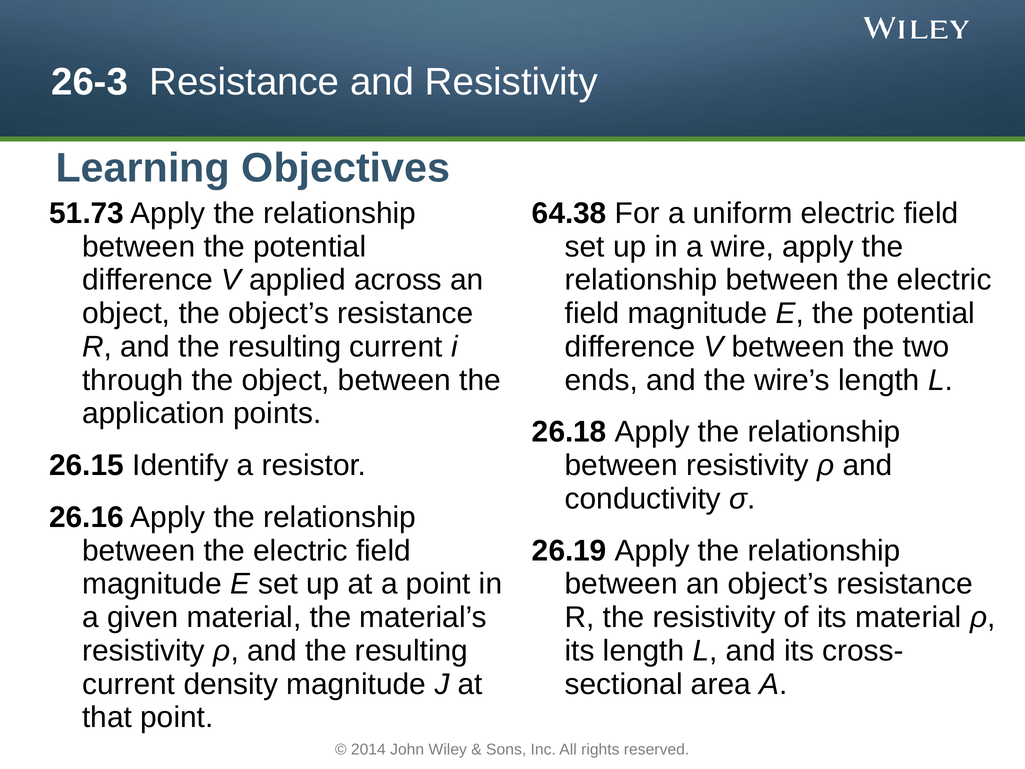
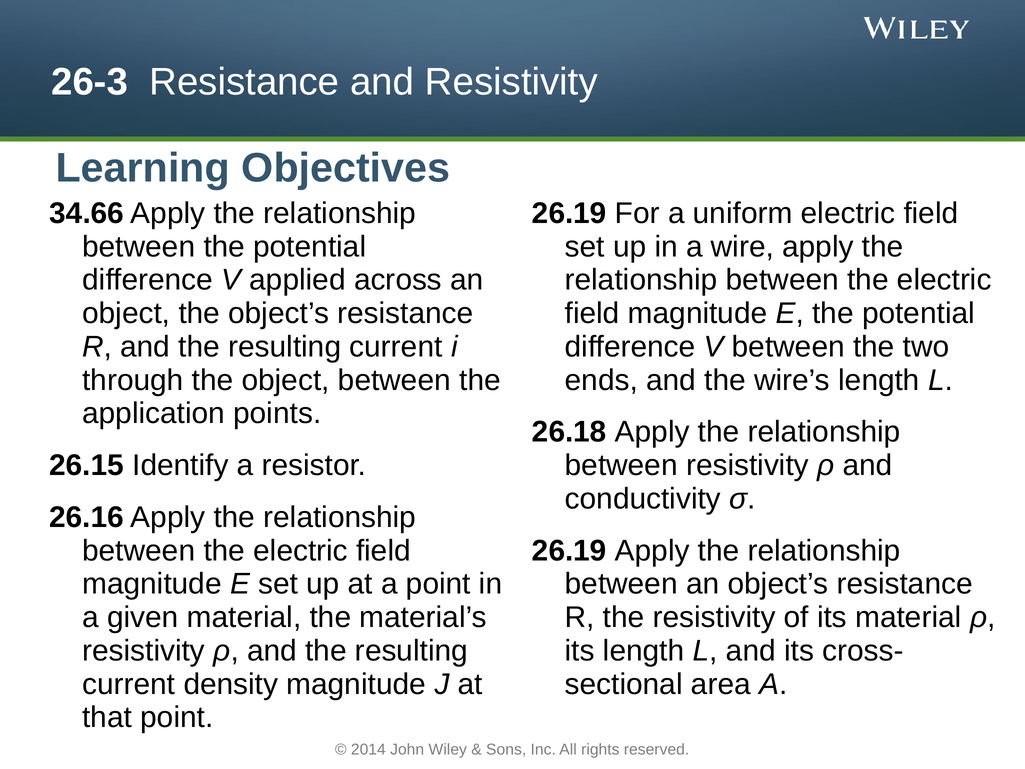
51.73: 51.73 -> 34.66
64.38 at (569, 213): 64.38 -> 26.19
